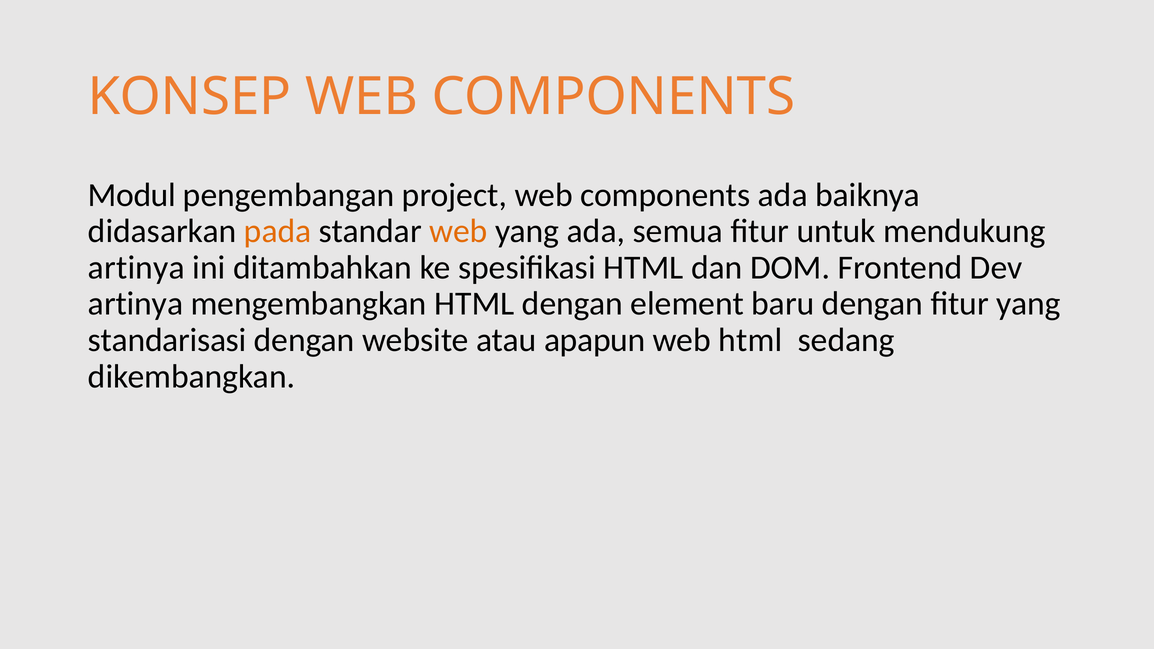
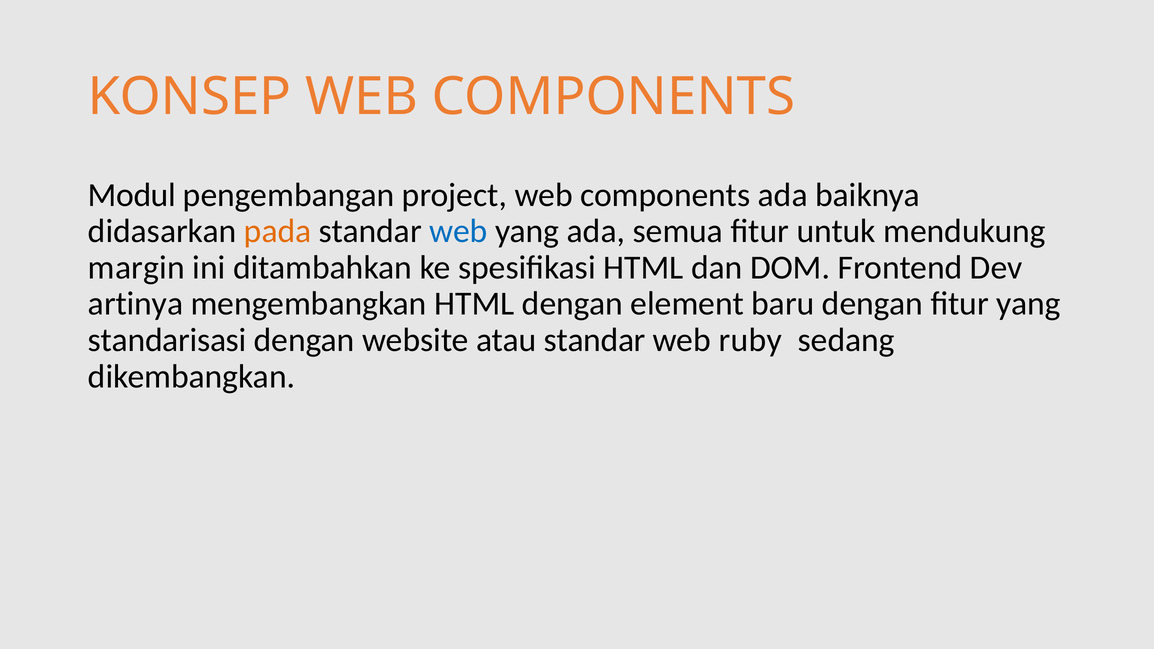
web at (458, 231) colour: orange -> blue
artinya at (136, 268): artinya -> margin
atau apapun: apapun -> standar
web html: html -> ruby
